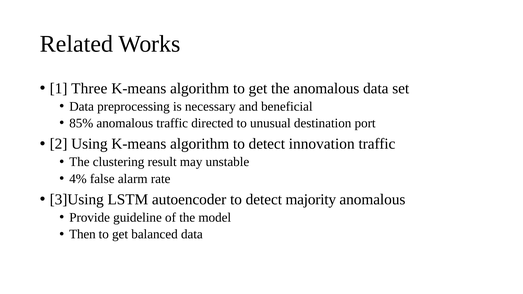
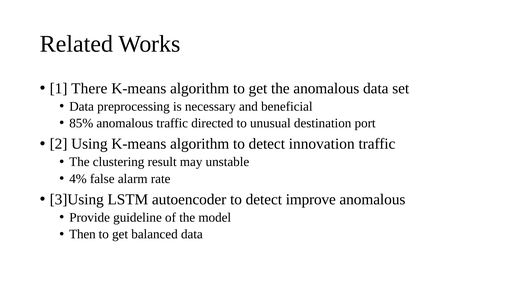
Three: Three -> There
majority: majority -> improve
